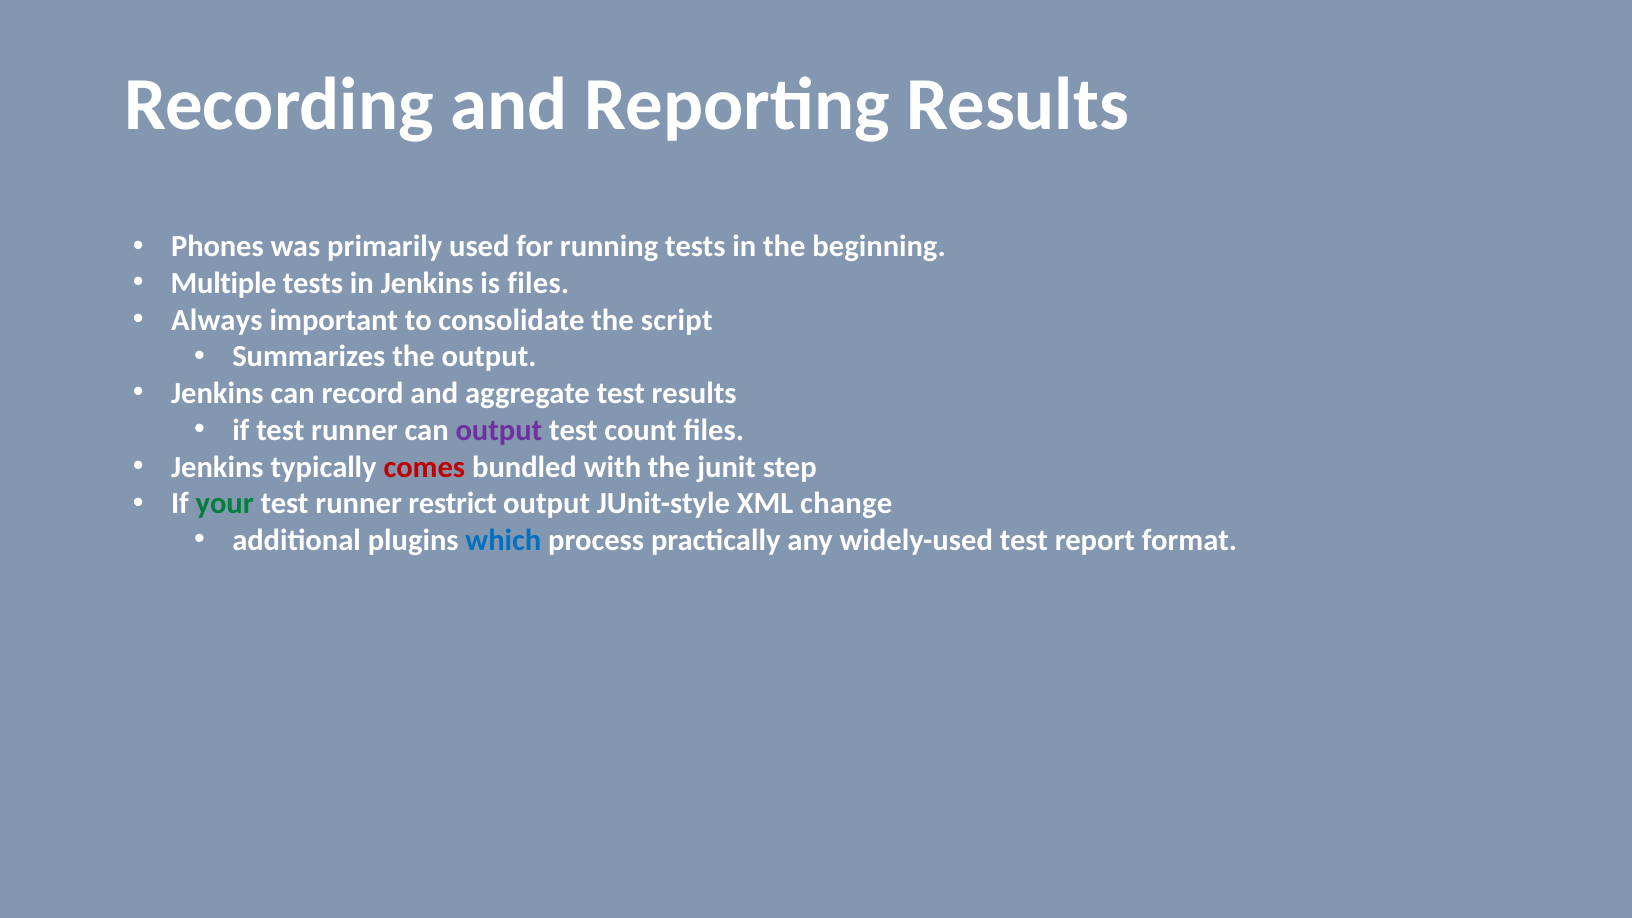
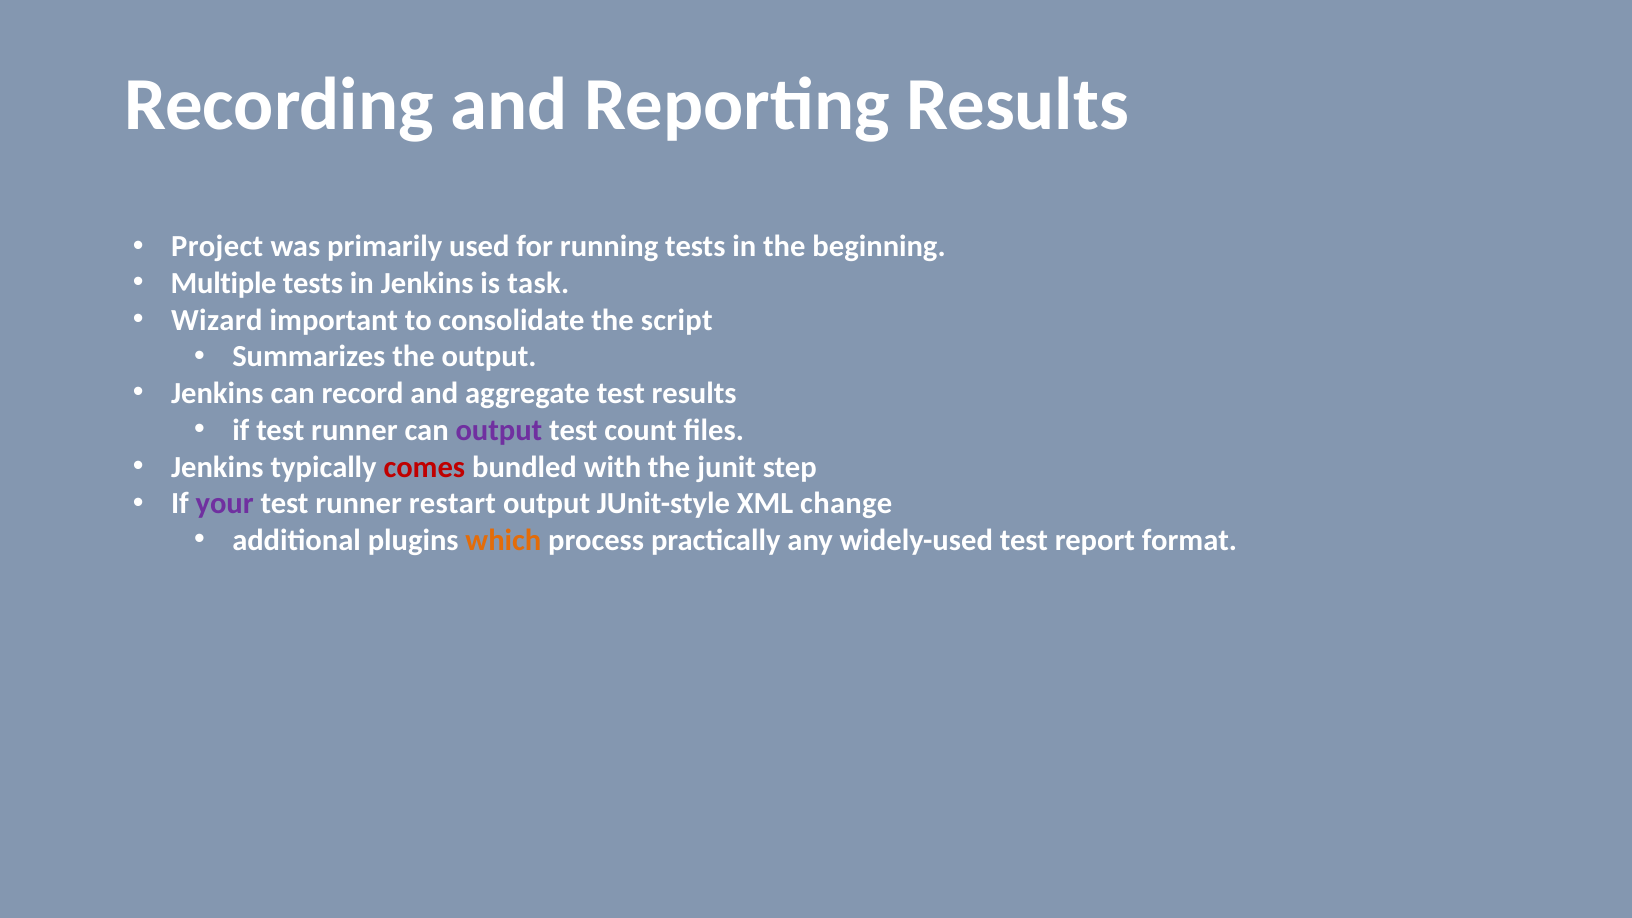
Phones: Phones -> Project
is files: files -> task
Always: Always -> Wizard
your colour: green -> purple
restrict: restrict -> restart
which colour: blue -> orange
